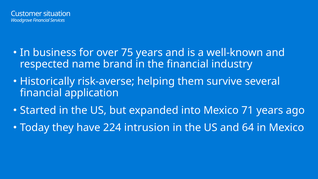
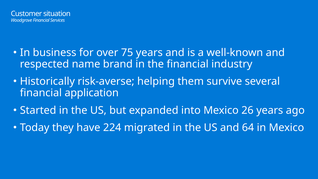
71: 71 -> 26
intrusion: intrusion -> migrated
